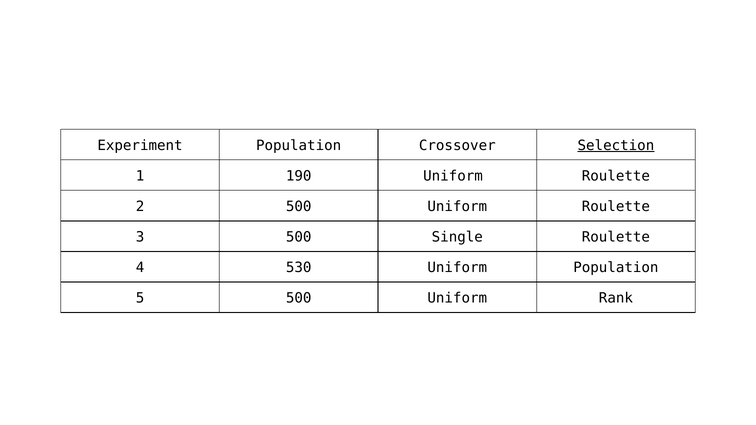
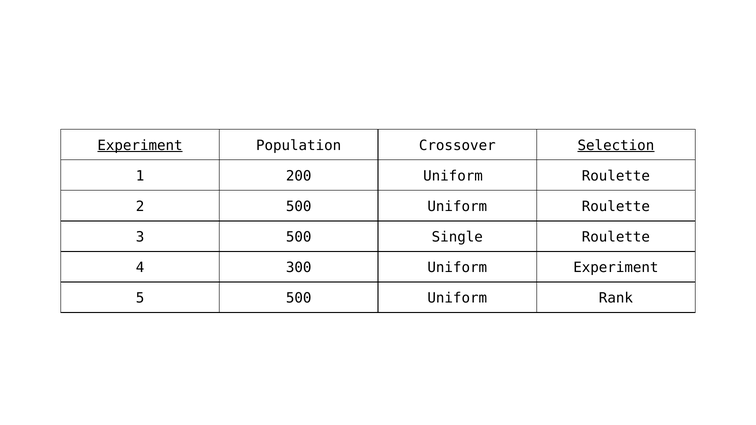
Experiment at (140, 145) underline: none -> present
190: 190 -> 200
530: 530 -> 300
Uniform Population: Population -> Experiment
